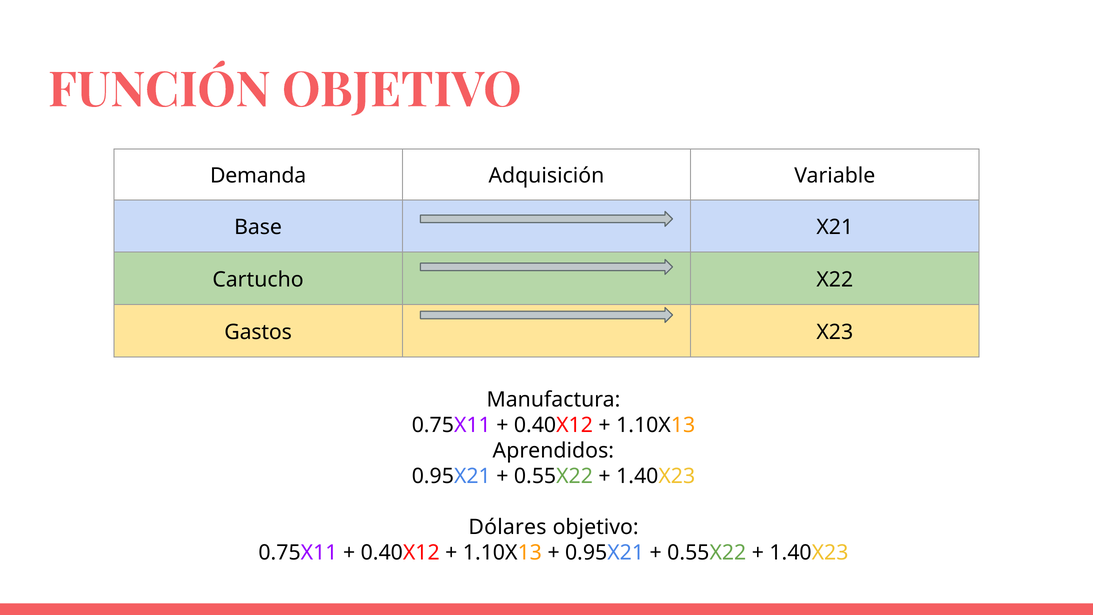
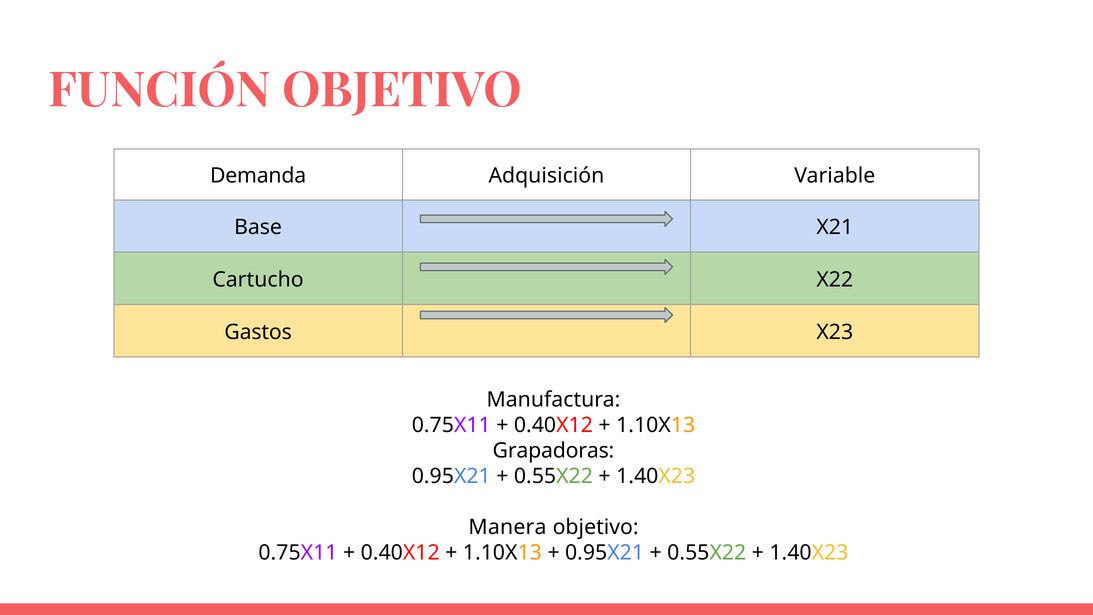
Aprendidos: Aprendidos -> Grapadoras
Dólares: Dólares -> Manera
